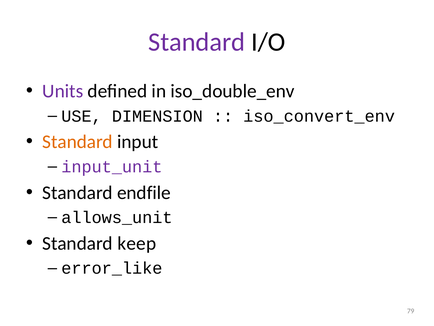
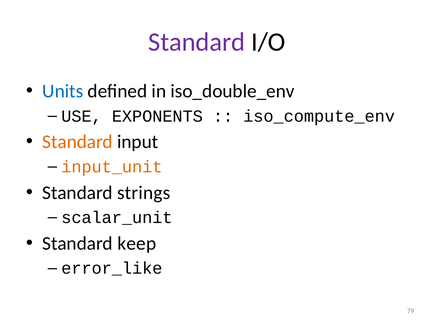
Units colour: purple -> blue
DIMENSION: DIMENSION -> EXPONENTS
iso_convert_env: iso_convert_env -> iso_compute_env
input_unit colour: purple -> orange
endfile: endfile -> strings
allows_unit: allows_unit -> scalar_unit
